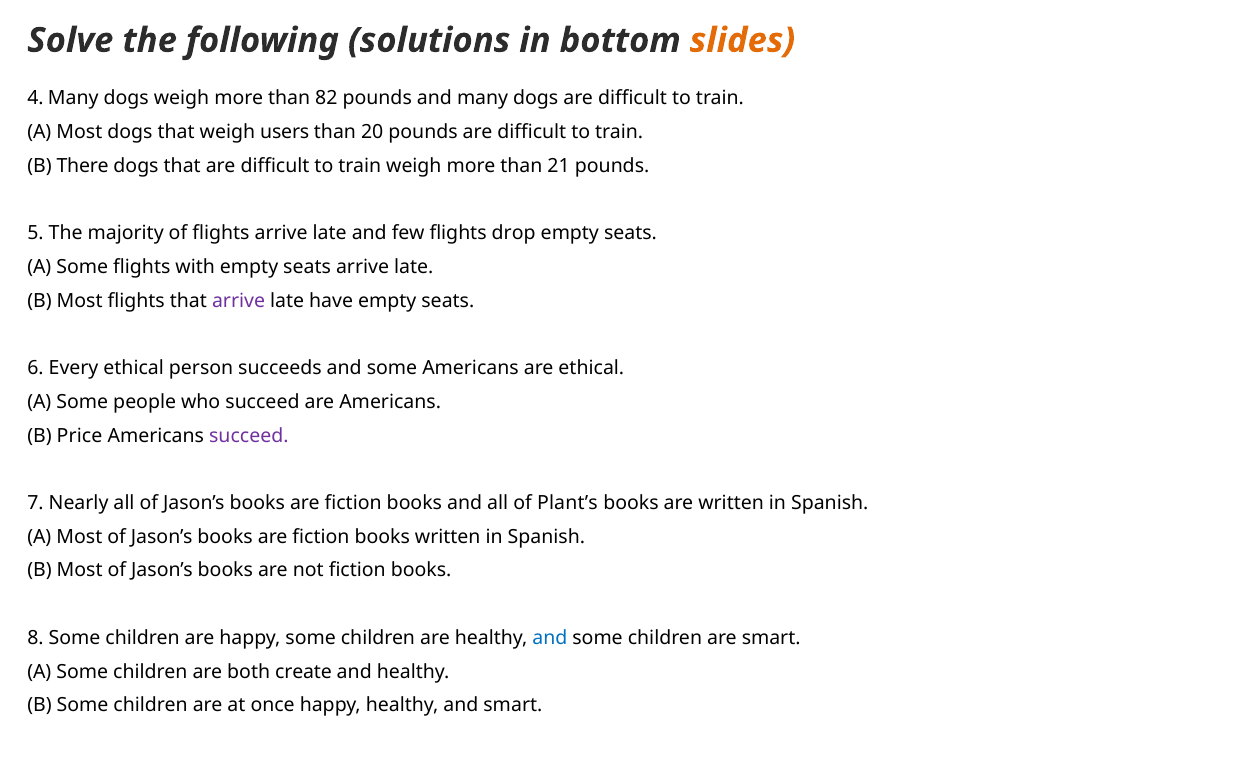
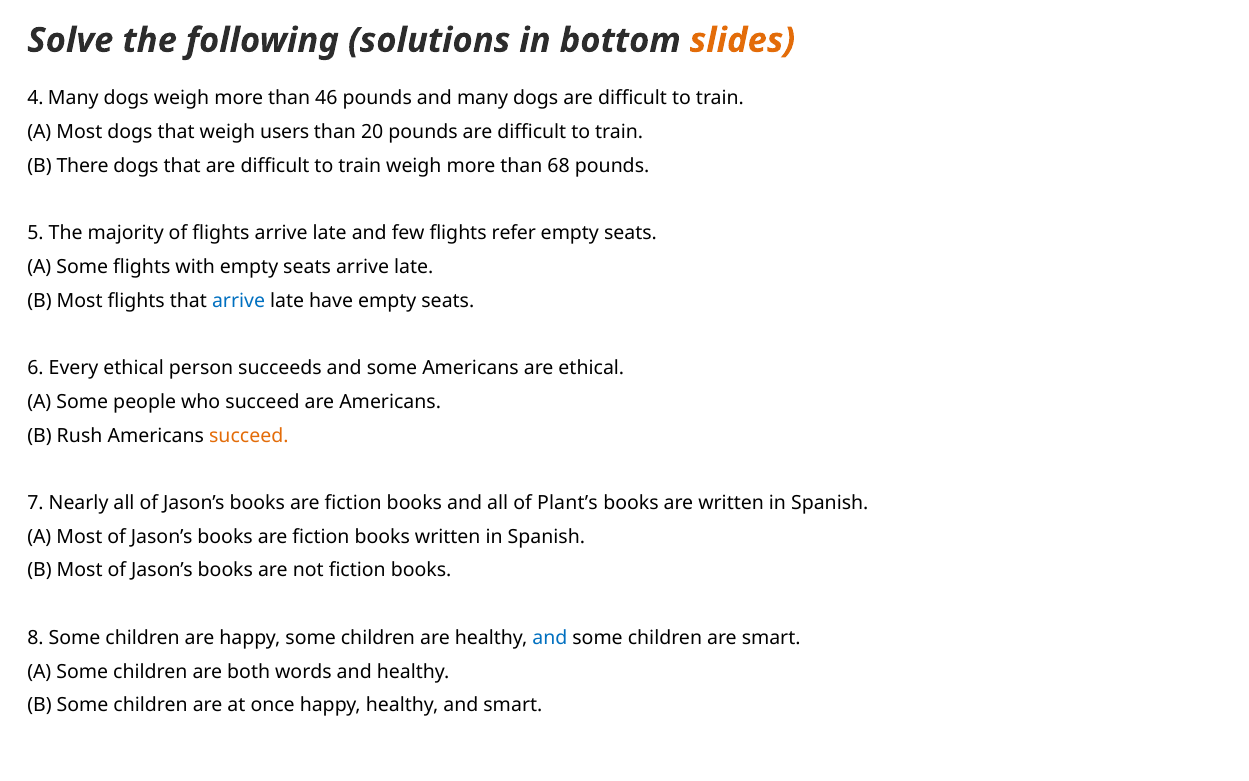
82: 82 -> 46
21: 21 -> 68
drop: drop -> refer
arrive at (239, 301) colour: purple -> blue
Price: Price -> Rush
succeed at (249, 436) colour: purple -> orange
create: create -> words
